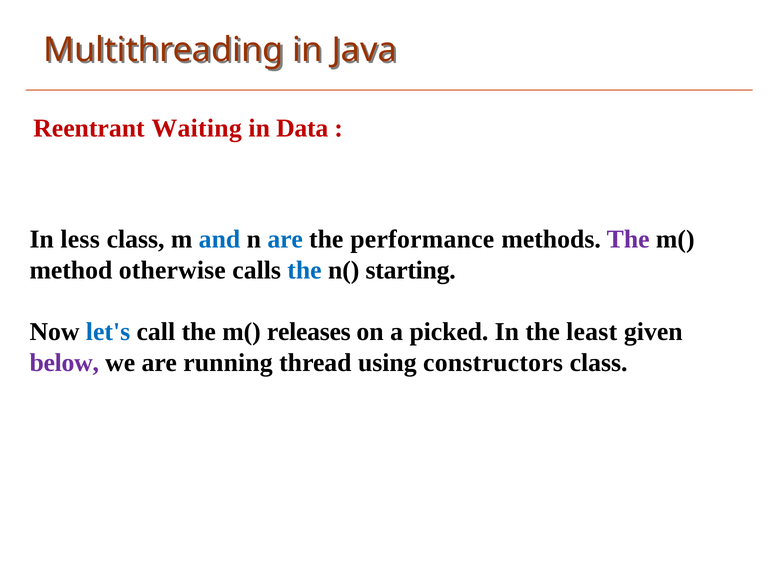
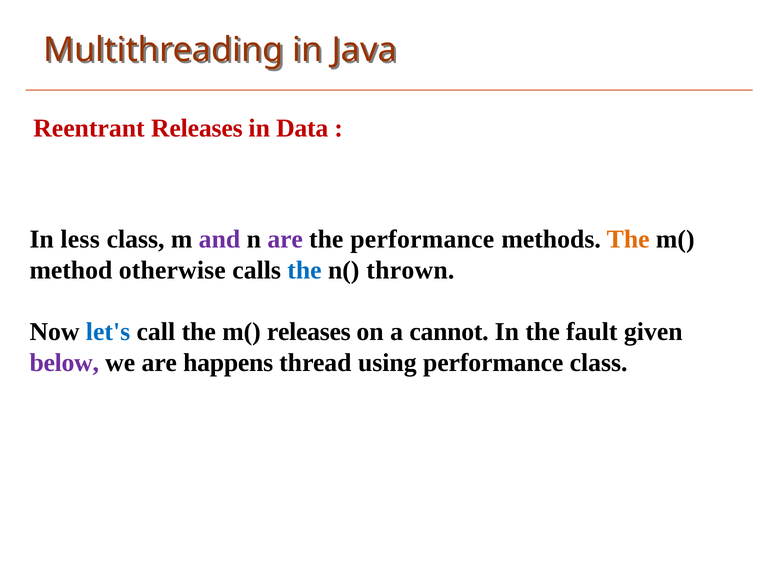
Reentrant Waiting: Waiting -> Releases
and colour: blue -> purple
are at (285, 239) colour: blue -> purple
The at (628, 239) colour: purple -> orange
starting: starting -> thrown
picked: picked -> cannot
least: least -> fault
running: running -> happens
using constructors: constructors -> performance
